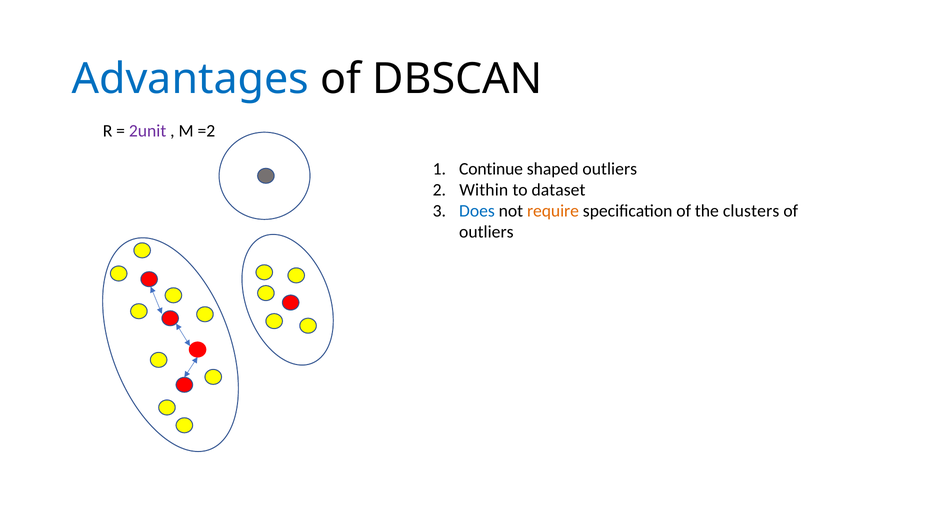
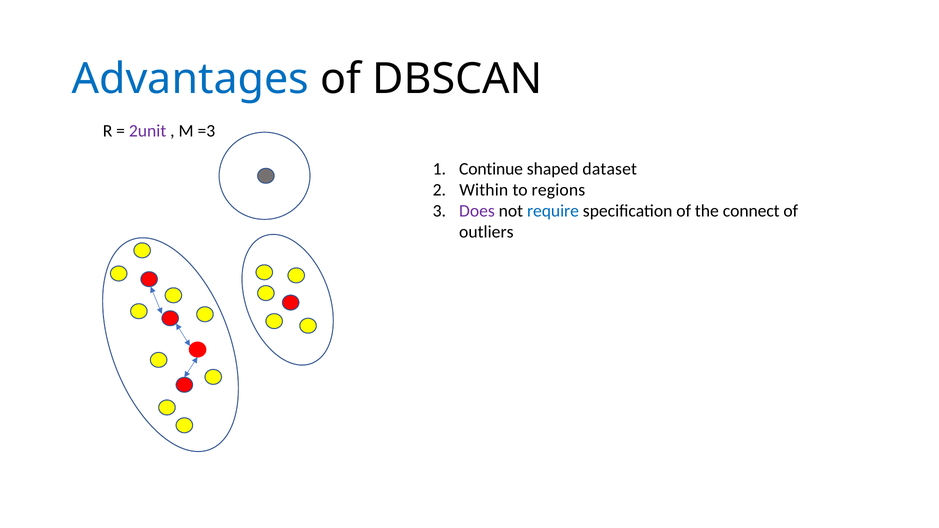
=2: =2 -> =3
shaped outliers: outliers -> dataset
dataset: dataset -> regions
Does colour: blue -> purple
require colour: orange -> blue
clusters: clusters -> connect
